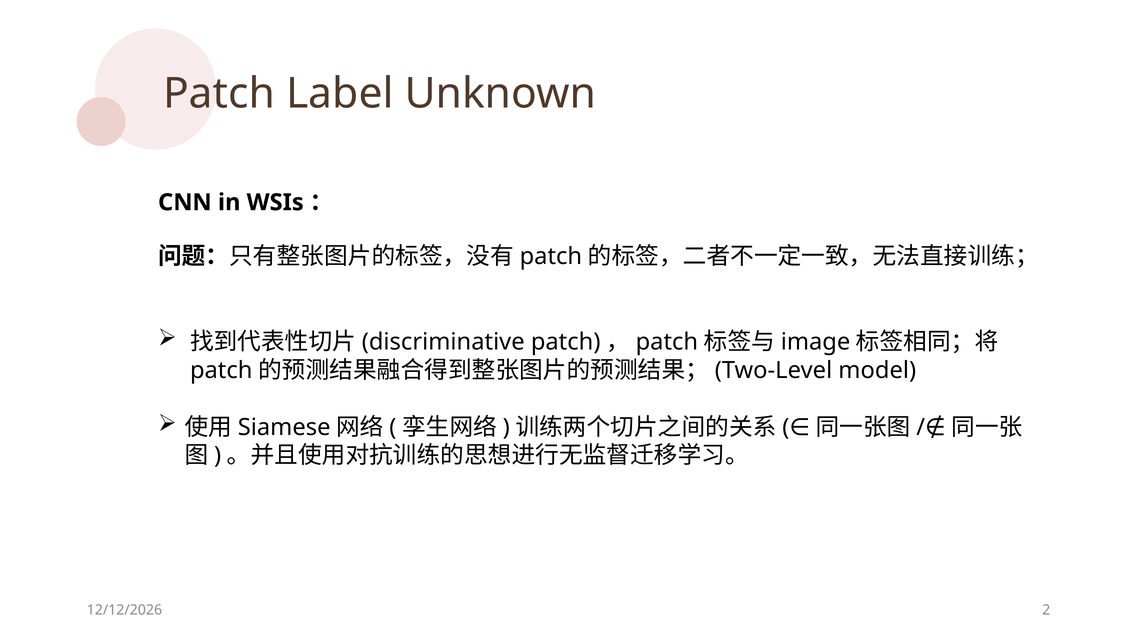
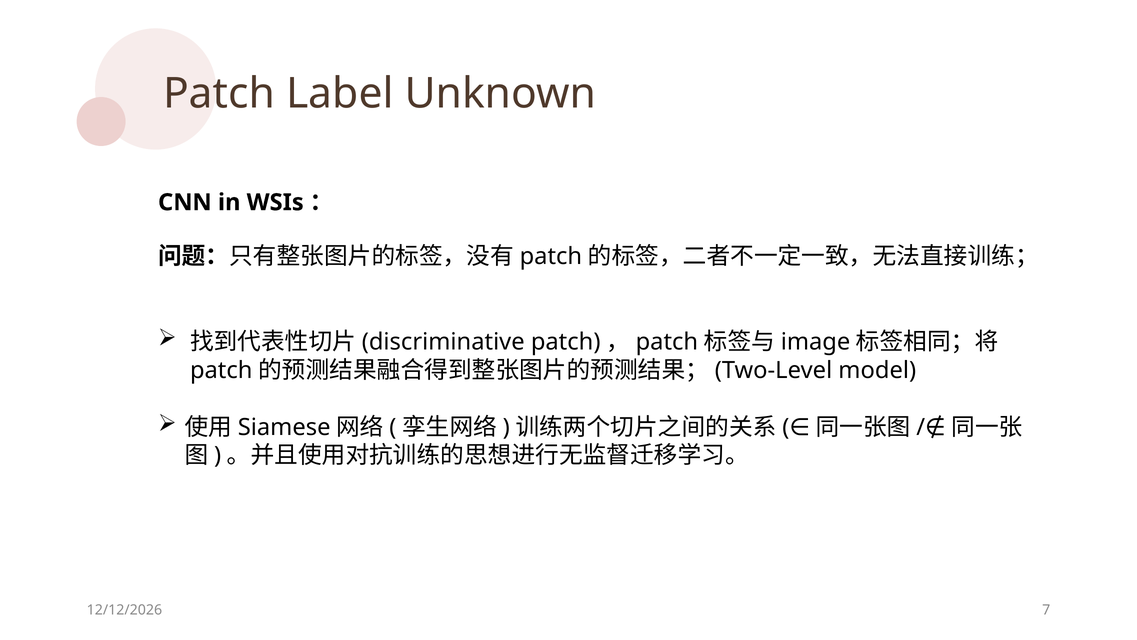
2: 2 -> 7
